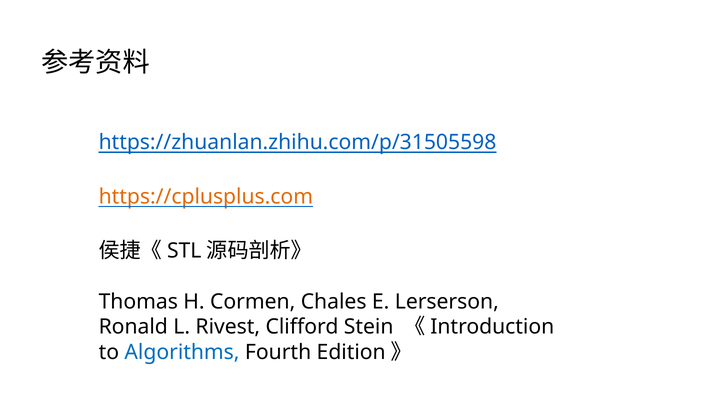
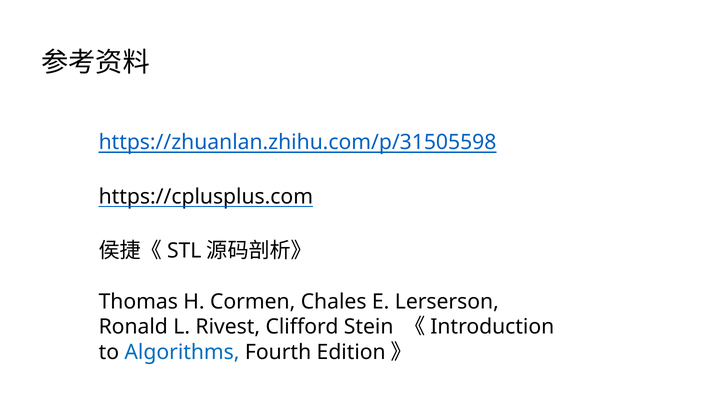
https://cplusplus.com colour: orange -> black
